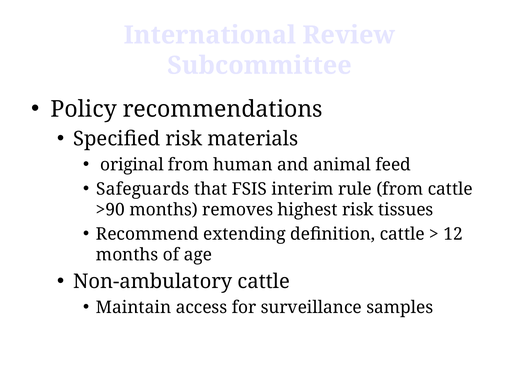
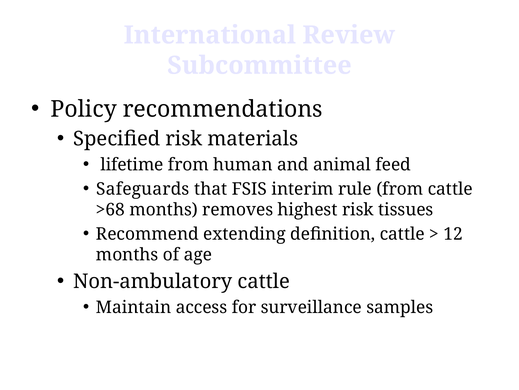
original: original -> lifetime
>90: >90 -> >68
